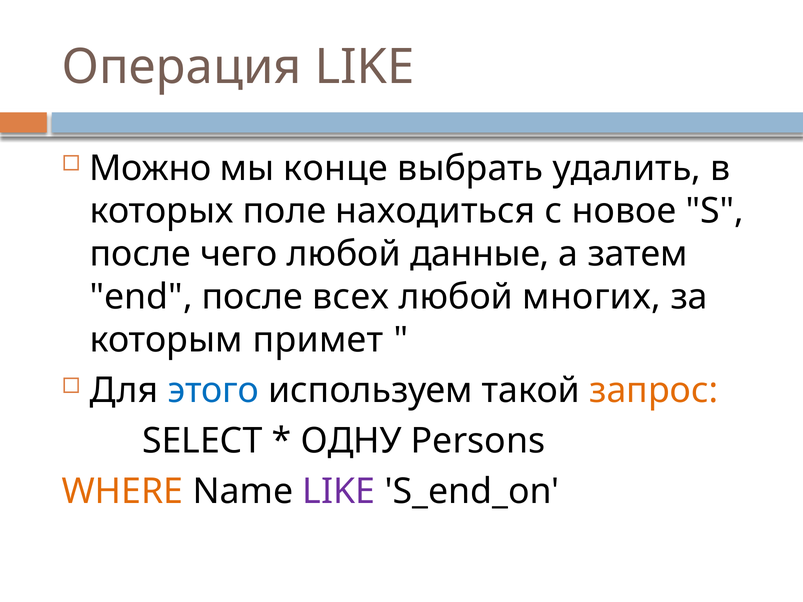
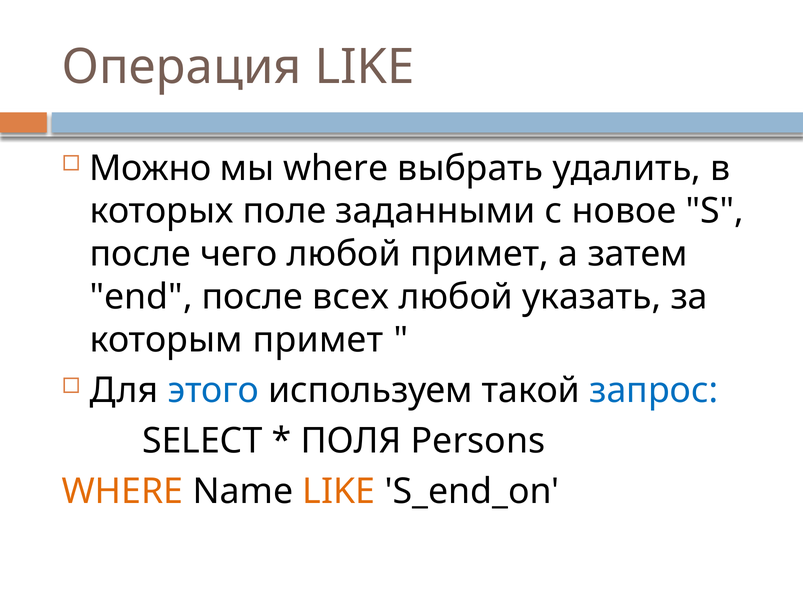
мы конце: конце -> where
находиться: находиться -> заданными
любой данные: данные -> примет
многих: многих -> указать
запрос colour: orange -> blue
ОДНУ: ОДНУ -> ПОЛЯ
LIKE at (339, 492) colour: purple -> orange
